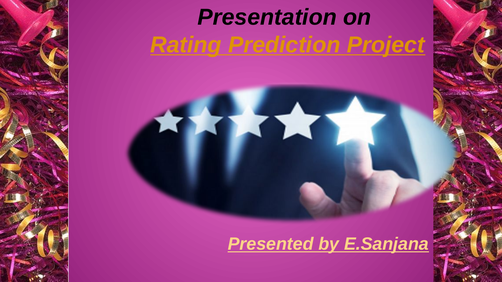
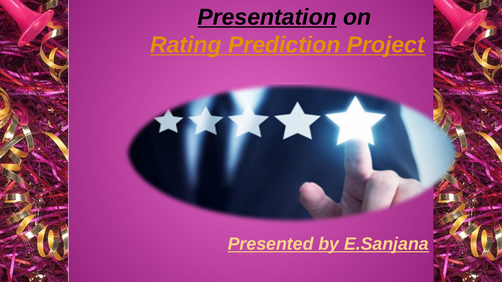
Presentation underline: none -> present
